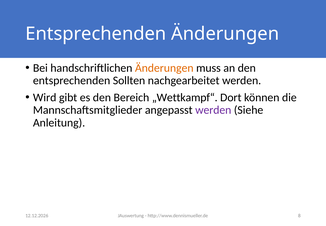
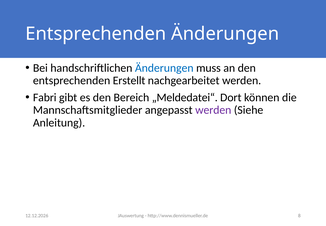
Änderungen at (164, 68) colour: orange -> blue
Sollten: Sollten -> Erstellt
Wird: Wird -> Fabri
„Wettkampf“: „Wettkampf“ -> „Meldedatei“
